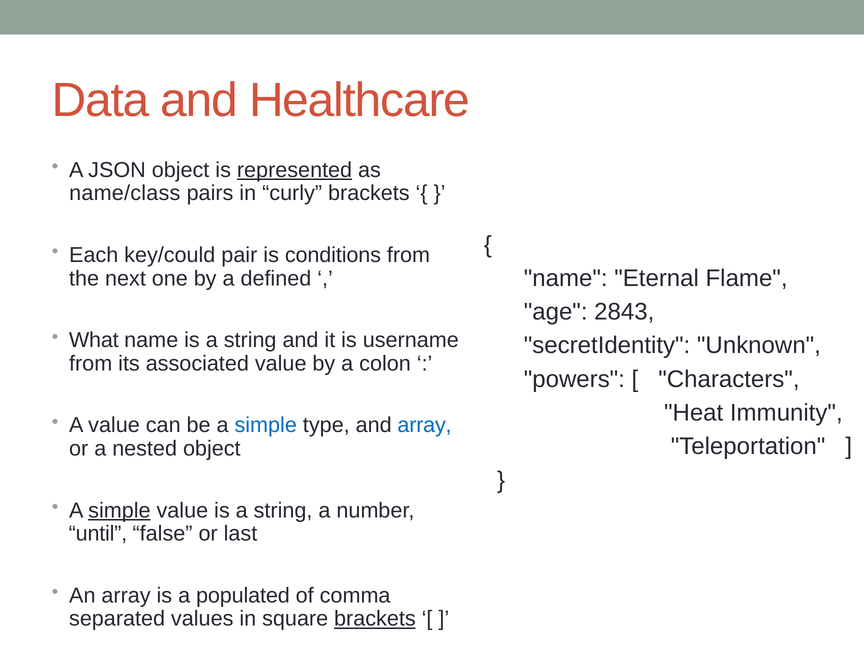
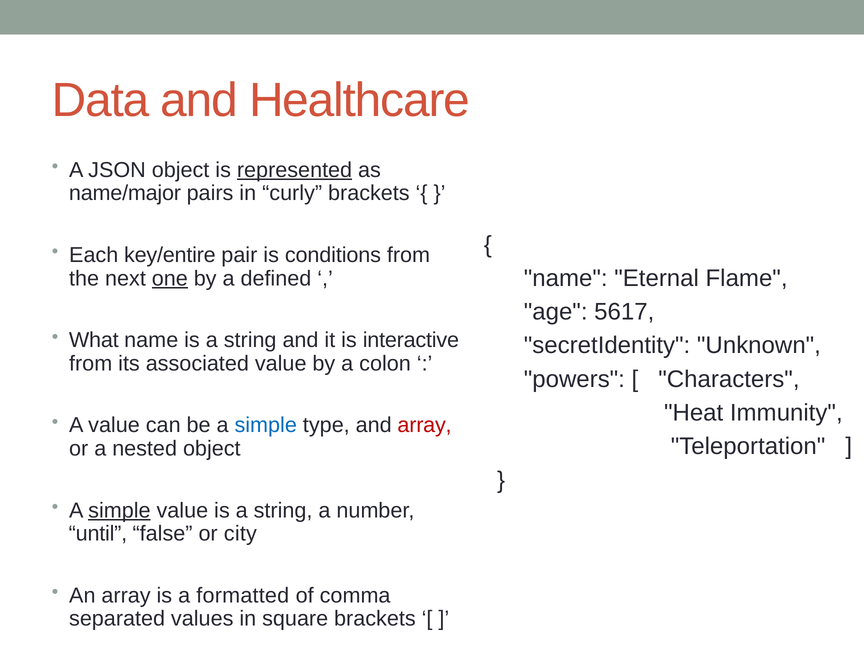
name/class: name/class -> name/major
key/could: key/could -> key/entire
one underline: none -> present
2843: 2843 -> 5617
username: username -> interactive
array at (425, 425) colour: blue -> red
last: last -> city
populated: populated -> formatted
brackets at (375, 619) underline: present -> none
